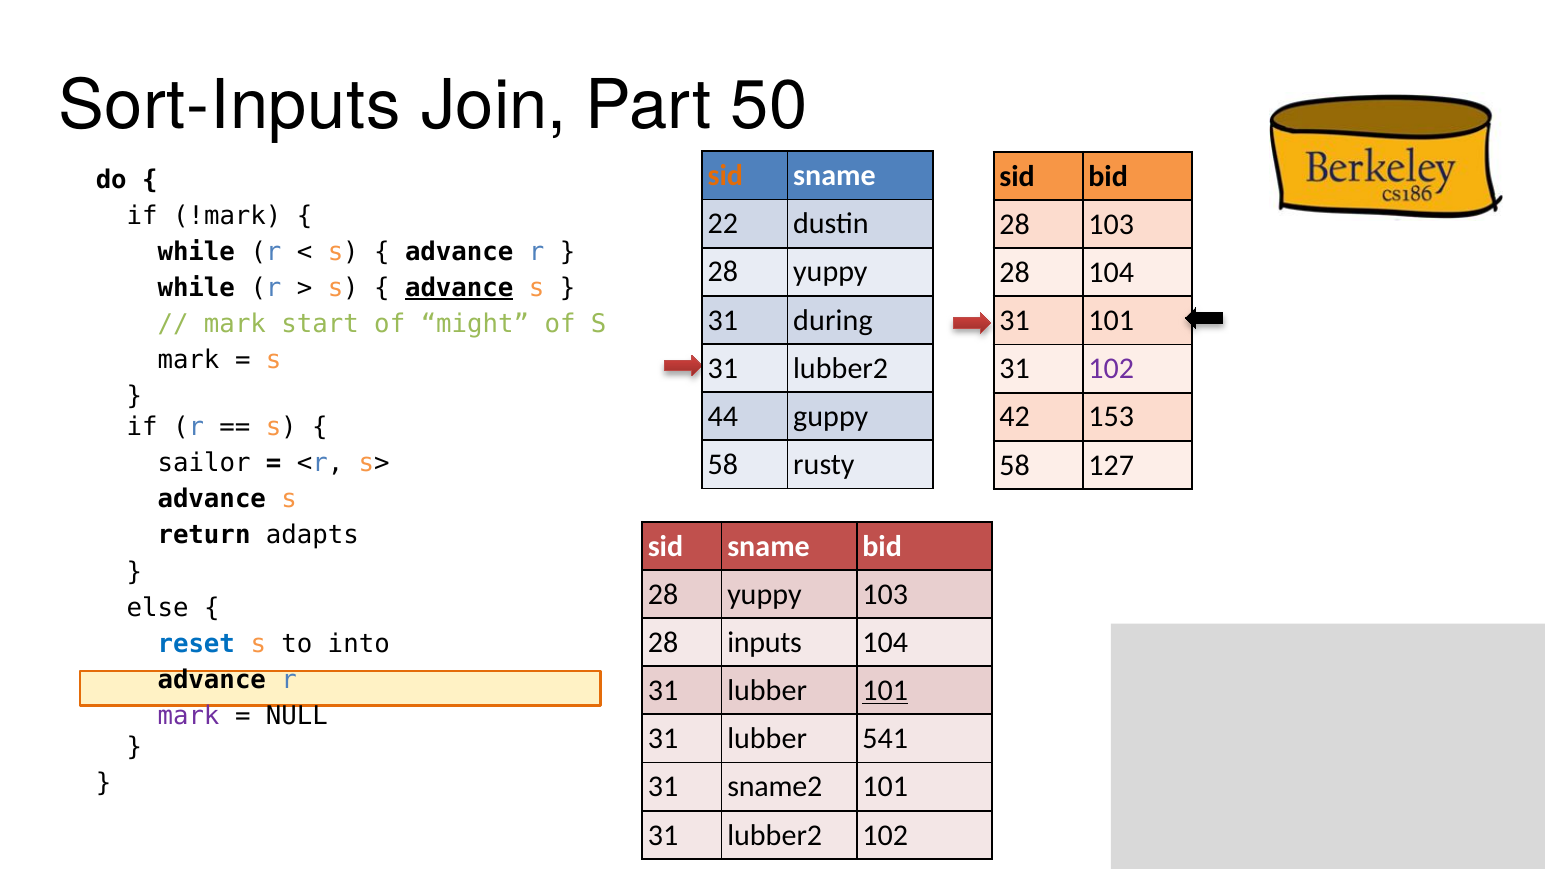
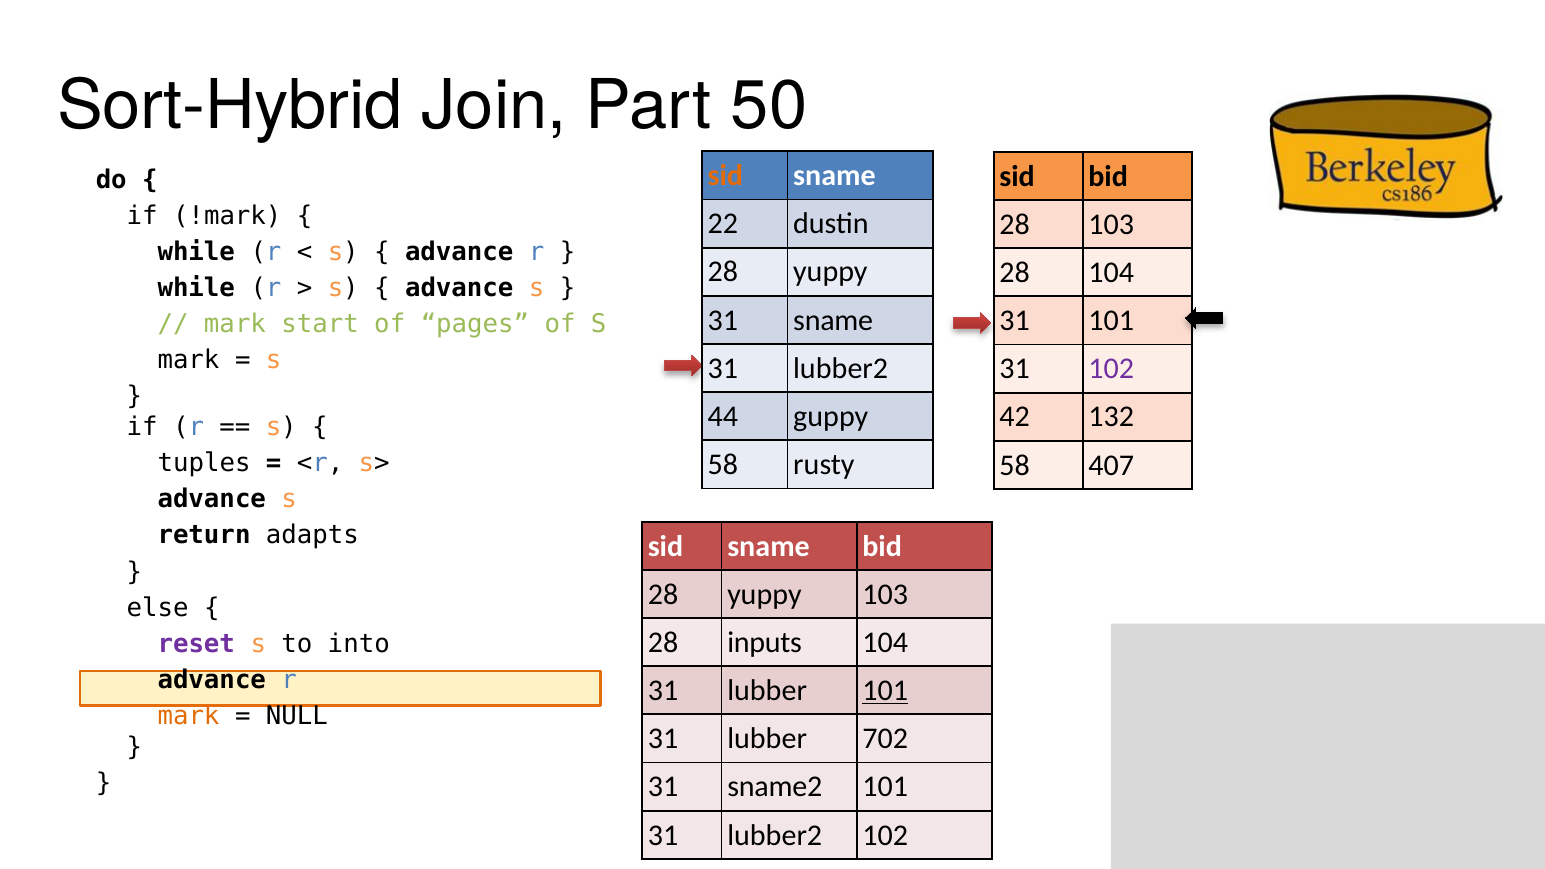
Sort-Inputs: Sort-Inputs -> Sort-Hybrid
advance at (459, 288) underline: present -> none
31 during: during -> sname
might: might -> pages
153: 153 -> 132
sailor: sailor -> tuples
127: 127 -> 407
reset colour: blue -> purple
mark at (189, 716) colour: purple -> orange
541: 541 -> 702
